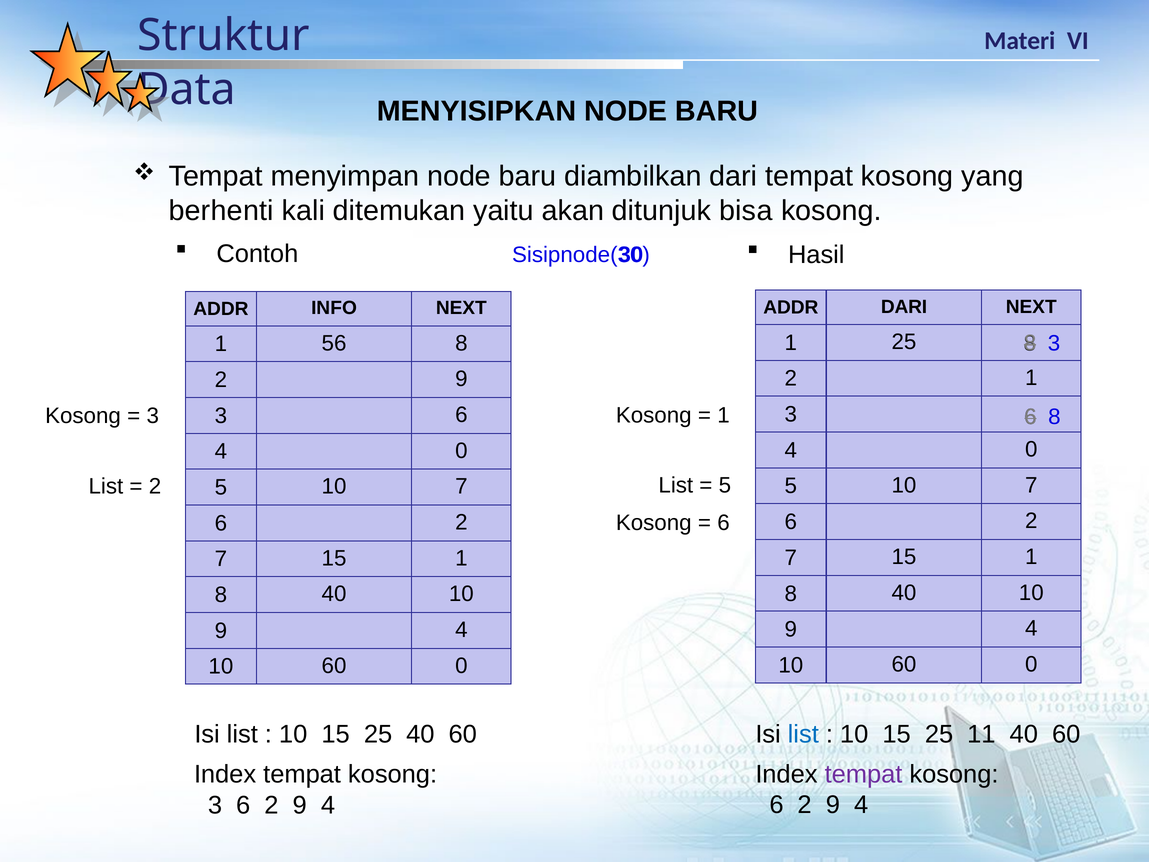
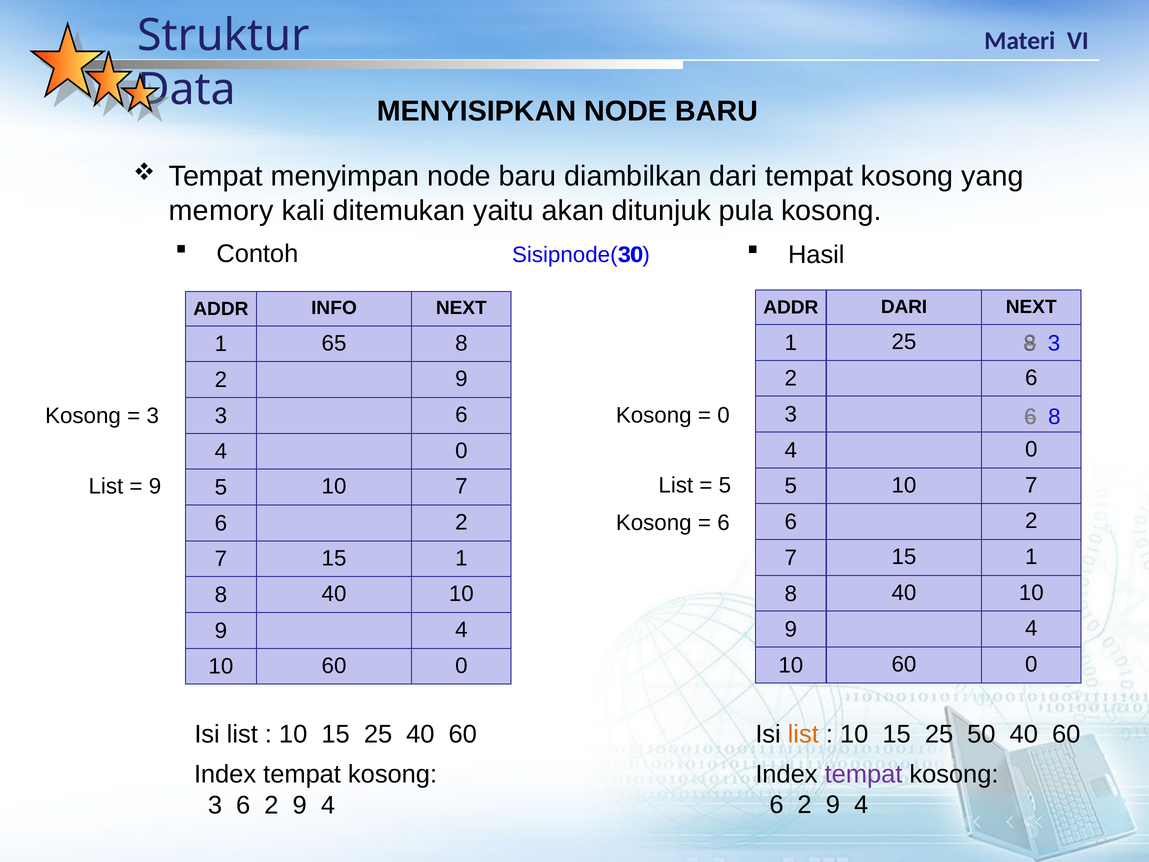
berhenti: berhenti -> memory
bisa: bisa -> pula
56: 56 -> 65
2 1: 1 -> 6
1 at (723, 415): 1 -> 0
2 at (155, 486): 2 -> 9
list at (803, 734) colour: blue -> orange
11: 11 -> 50
